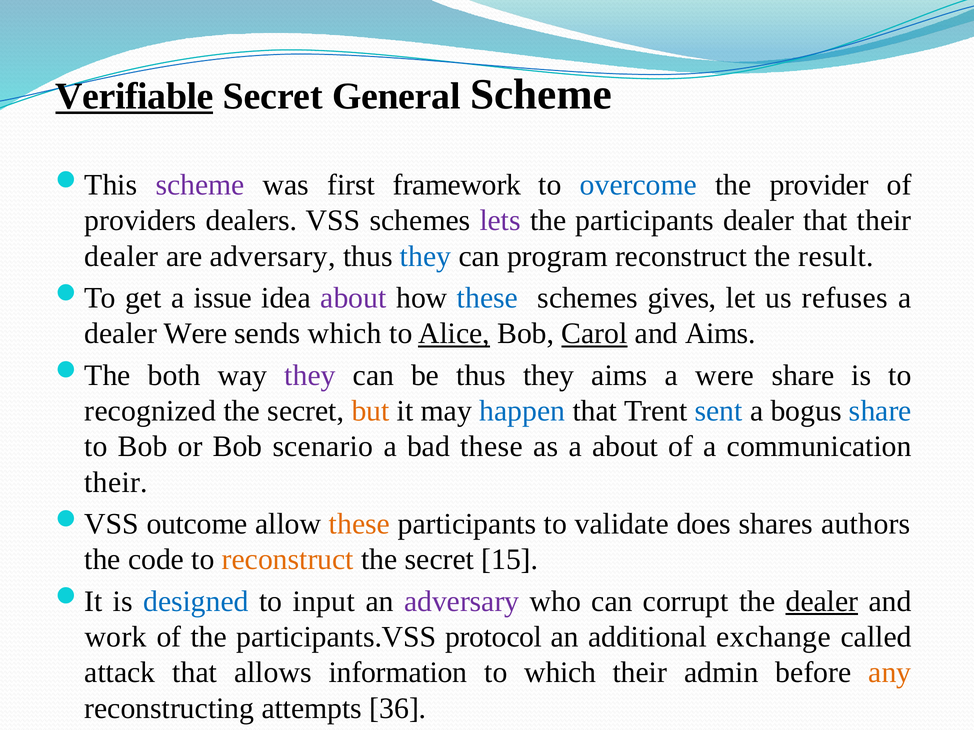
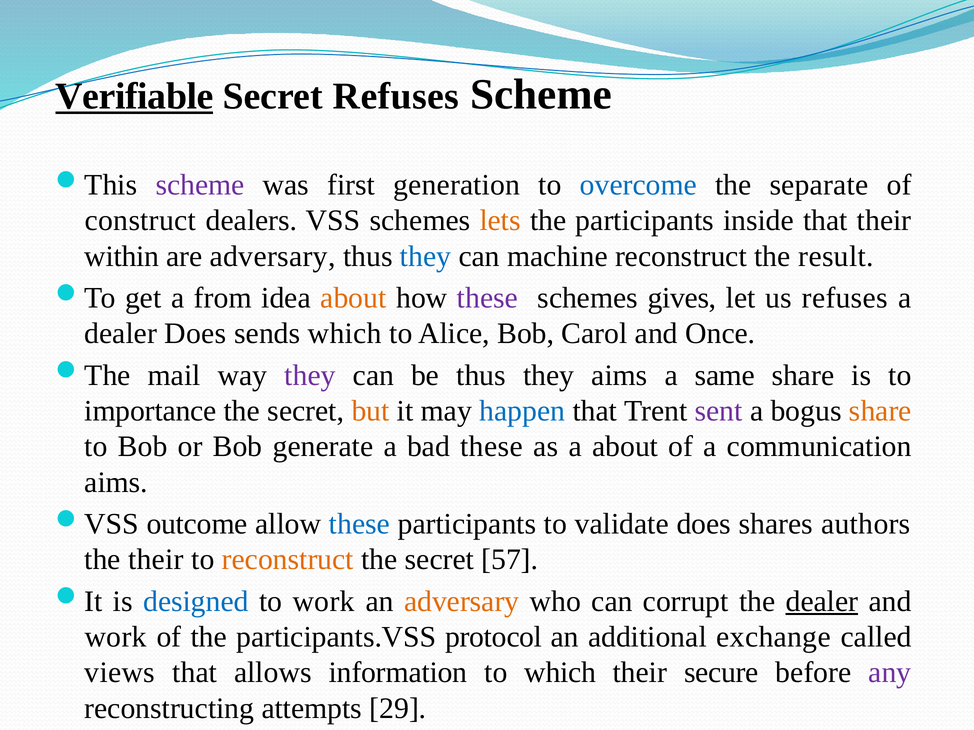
Secret General: General -> Refuses
framework: framework -> generation
provider: provider -> separate
providers: providers -> construct
lets colour: purple -> orange
participants dealer: dealer -> inside
dealer at (121, 257): dealer -> within
program: program -> machine
issue: issue -> from
about at (353, 298) colour: purple -> orange
these at (487, 298) colour: blue -> purple
dealer Were: Were -> Does
Alice underline: present -> none
Carol underline: present -> none
and Aims: Aims -> Once
both: both -> mail
a were: were -> same
recognized: recognized -> importance
sent colour: blue -> purple
share at (880, 411) colour: blue -> orange
scenario: scenario -> generate
their at (116, 483): their -> aims
these at (359, 524) colour: orange -> blue
the code: code -> their
15: 15 -> 57
to input: input -> work
adversary at (462, 602) colour: purple -> orange
attack: attack -> views
admin: admin -> secure
any colour: orange -> purple
36: 36 -> 29
